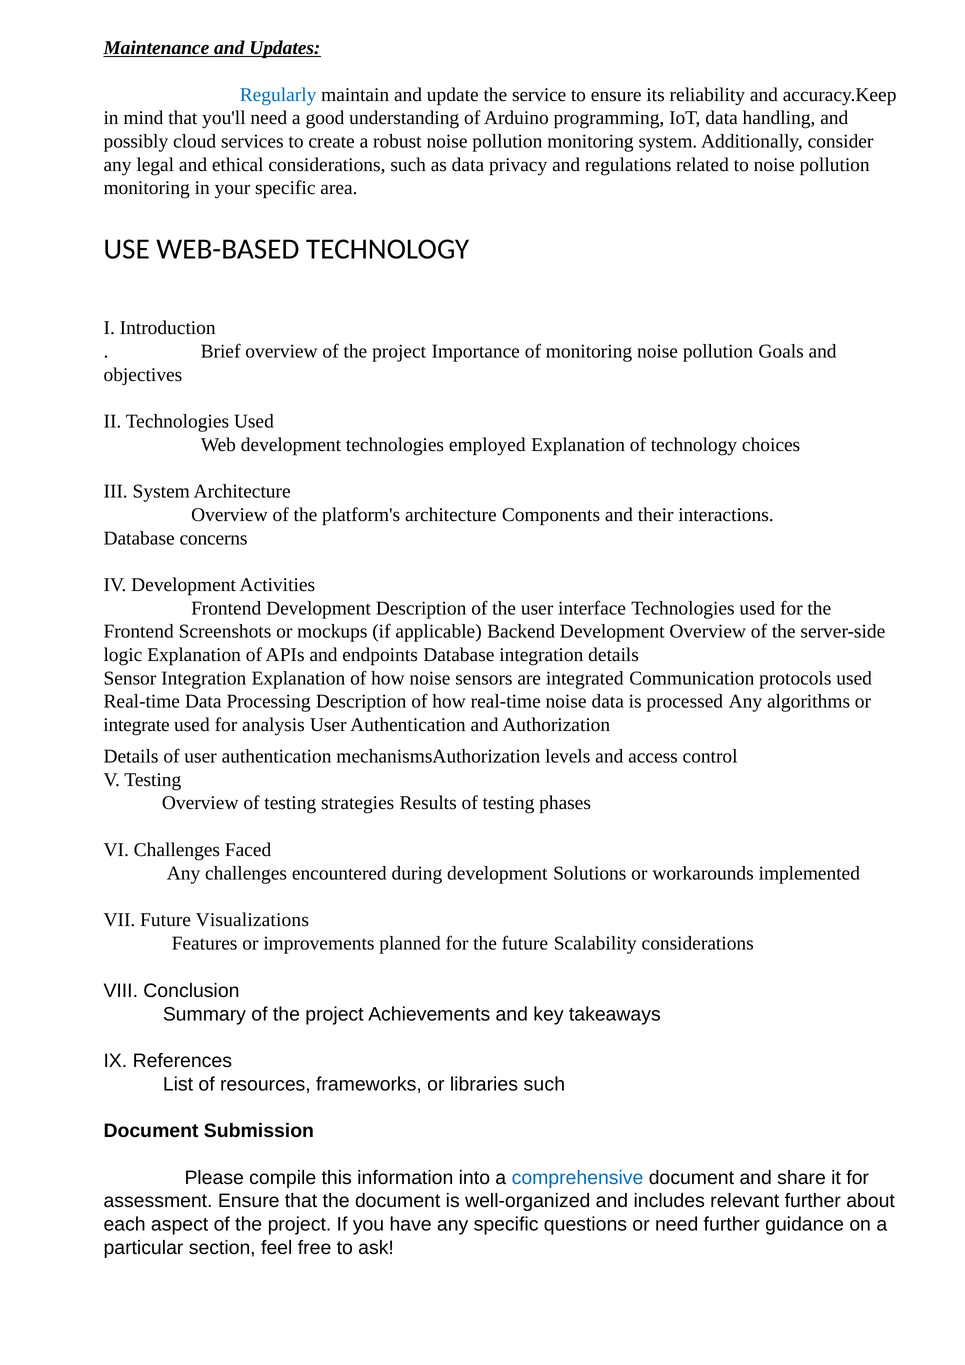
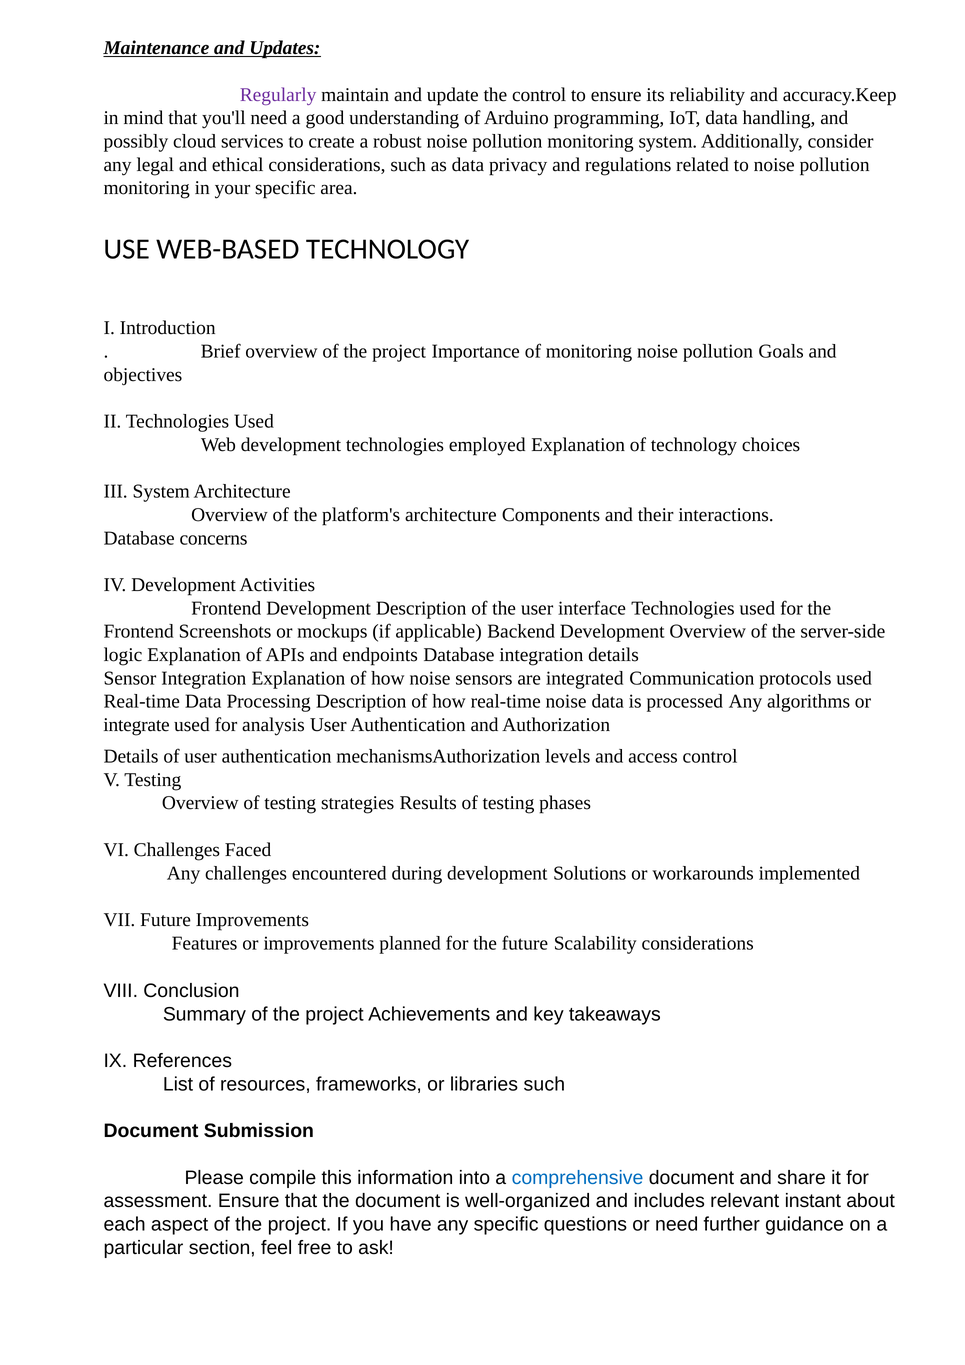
Regularly colour: blue -> purple
the service: service -> control
Future Visualizations: Visualizations -> Improvements
relevant further: further -> instant
